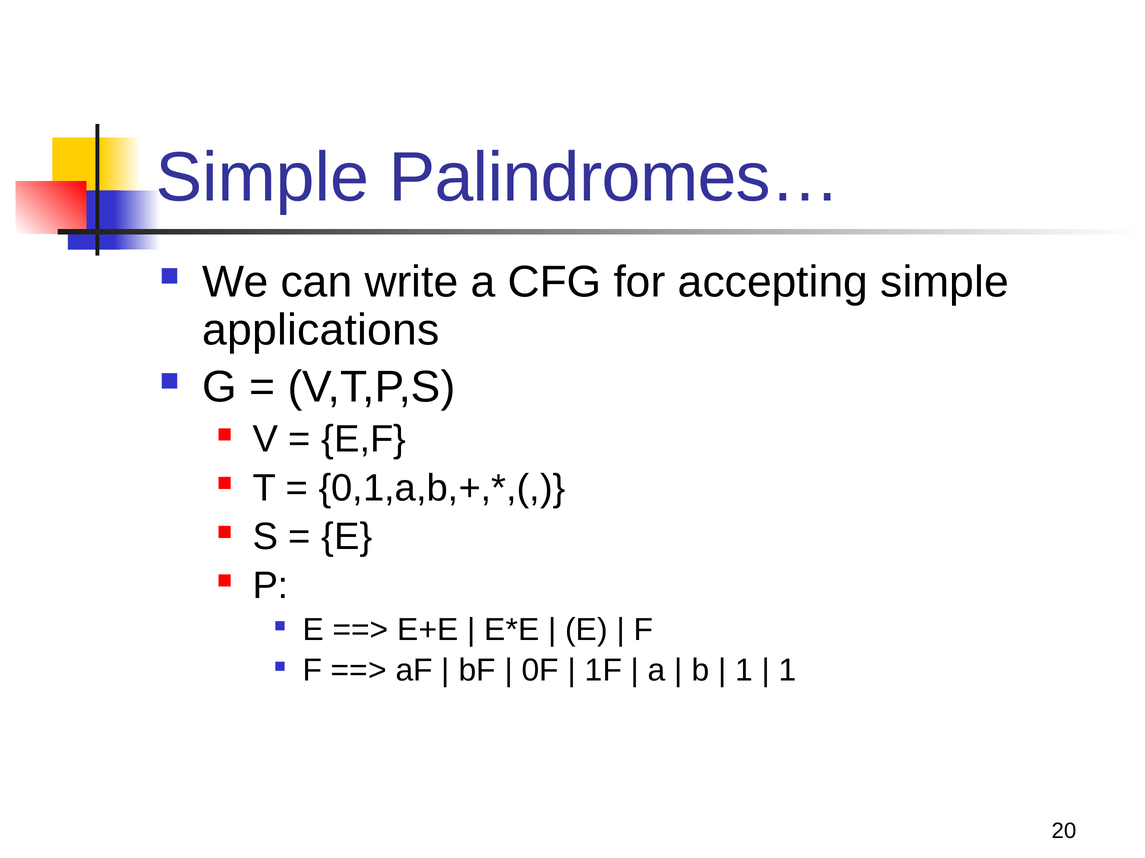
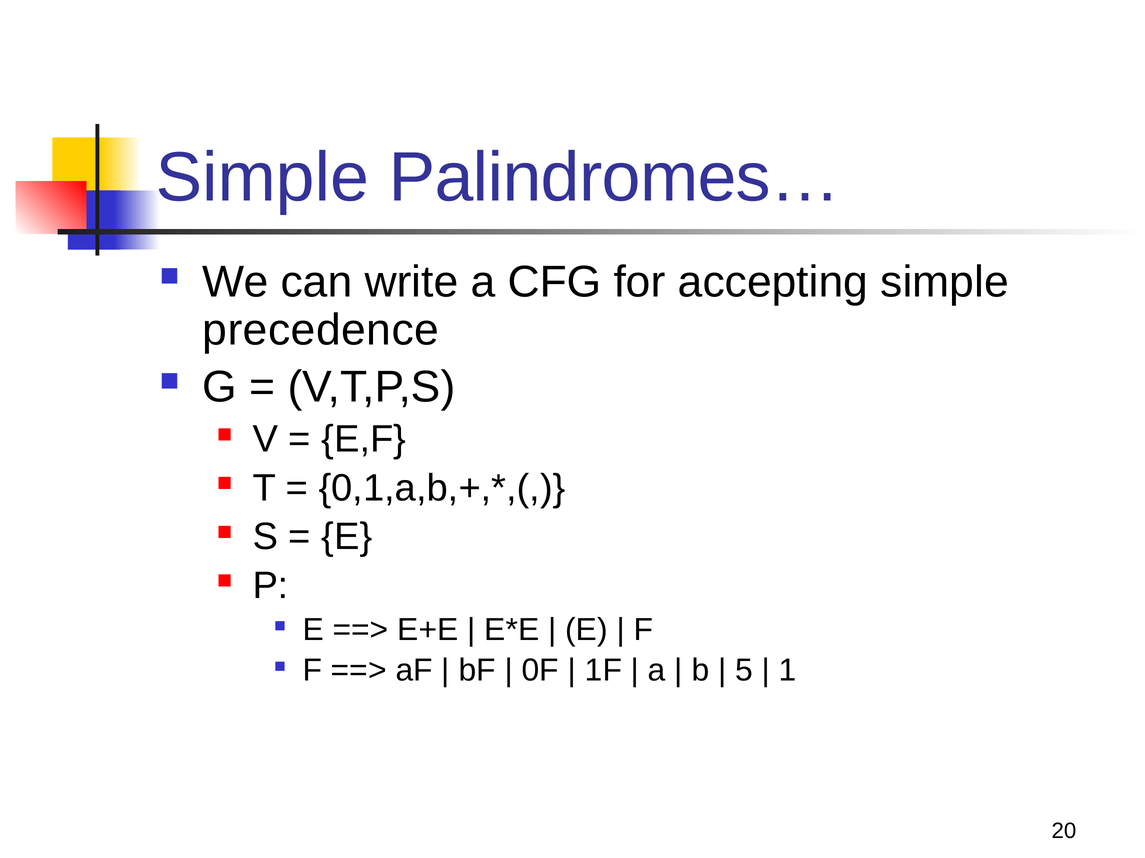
applications: applications -> precedence
1 at (744, 671): 1 -> 5
